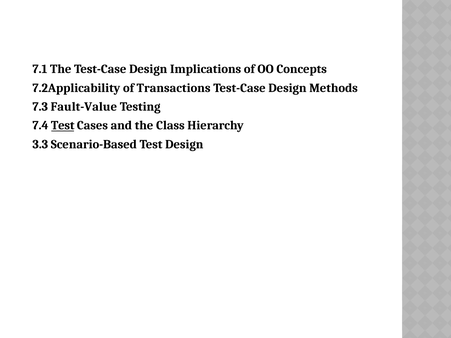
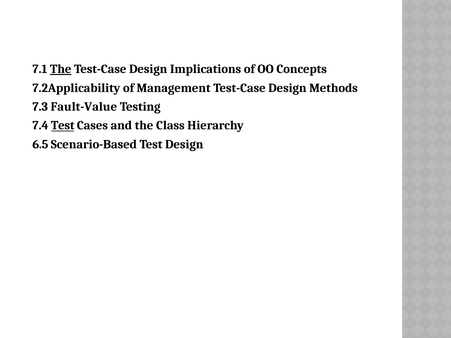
The at (61, 69) underline: none -> present
Transactions: Transactions -> Management
3.3: 3.3 -> 6.5
